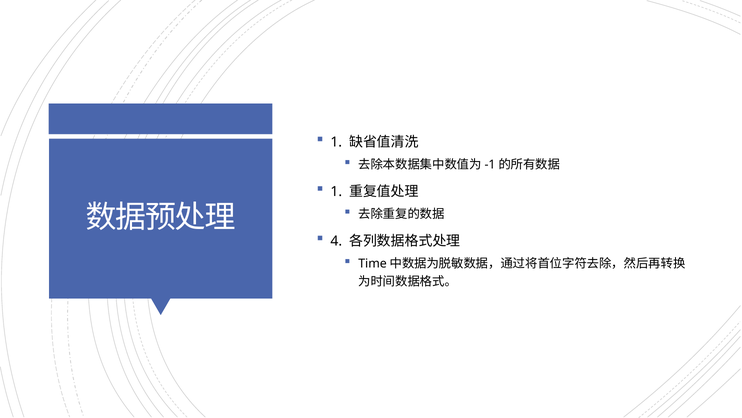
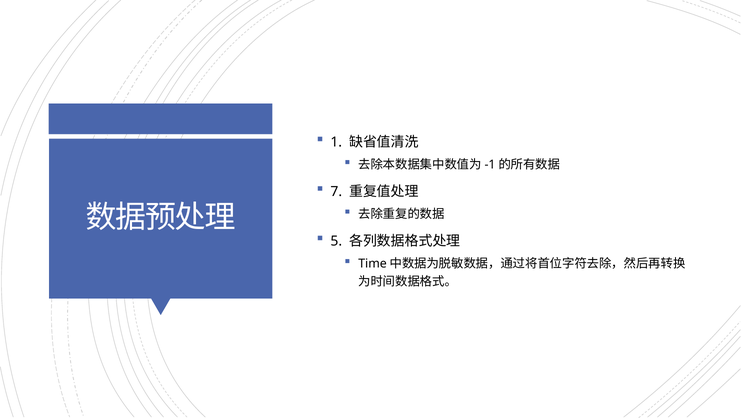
1 at (336, 192): 1 -> 7
4: 4 -> 5
